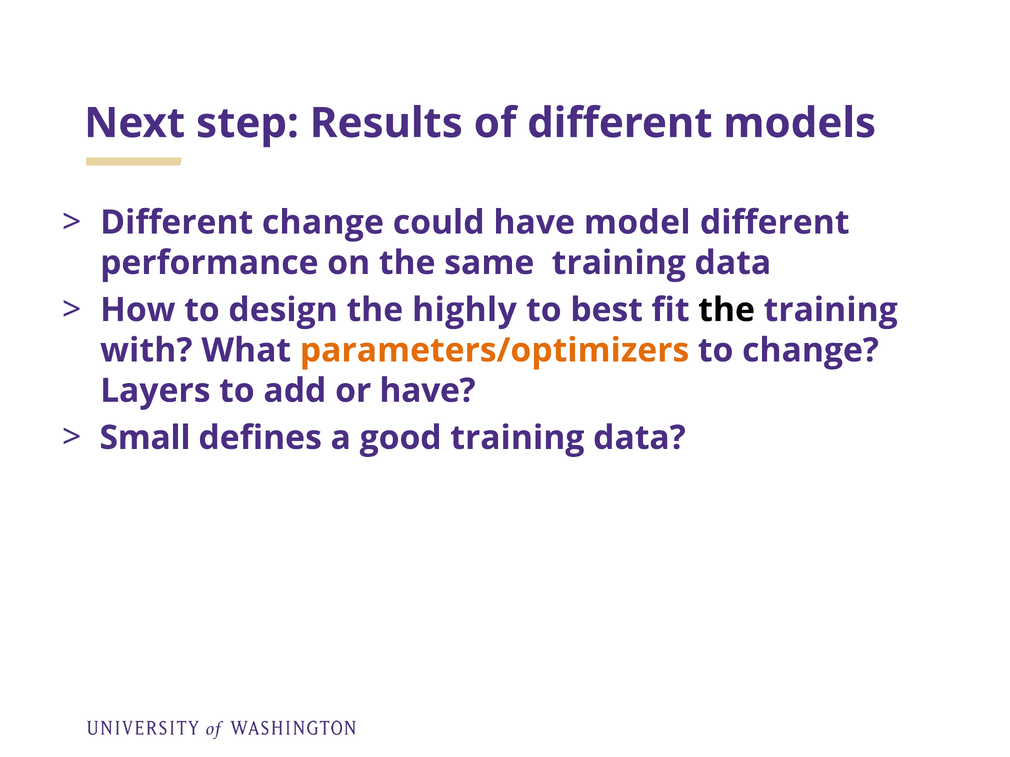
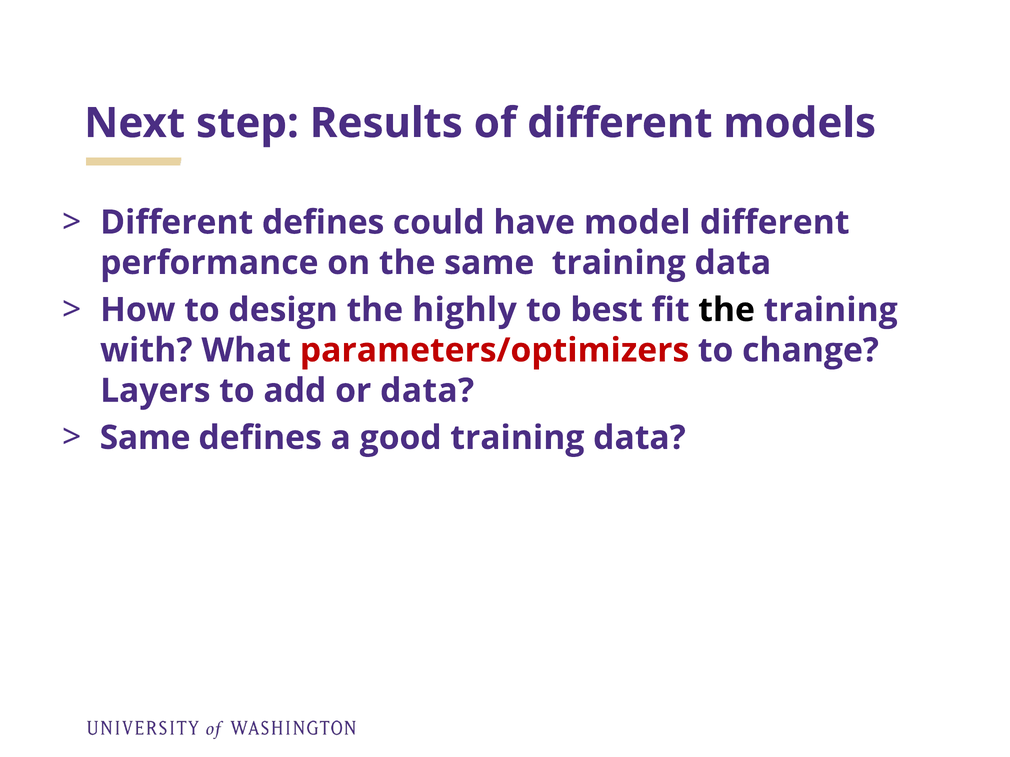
Different change: change -> defines
parameters/optimizers colour: orange -> red
or have: have -> data
Small at (145, 438): Small -> Same
